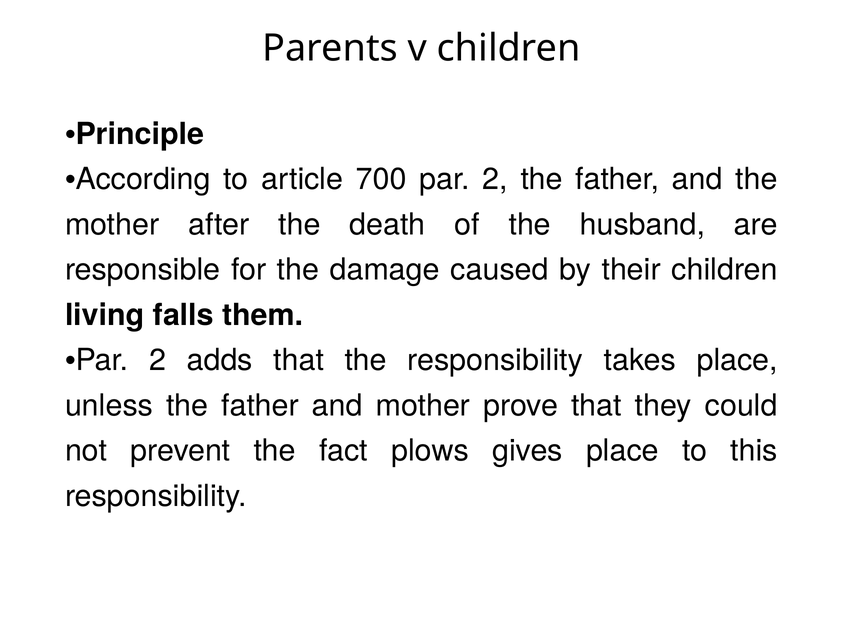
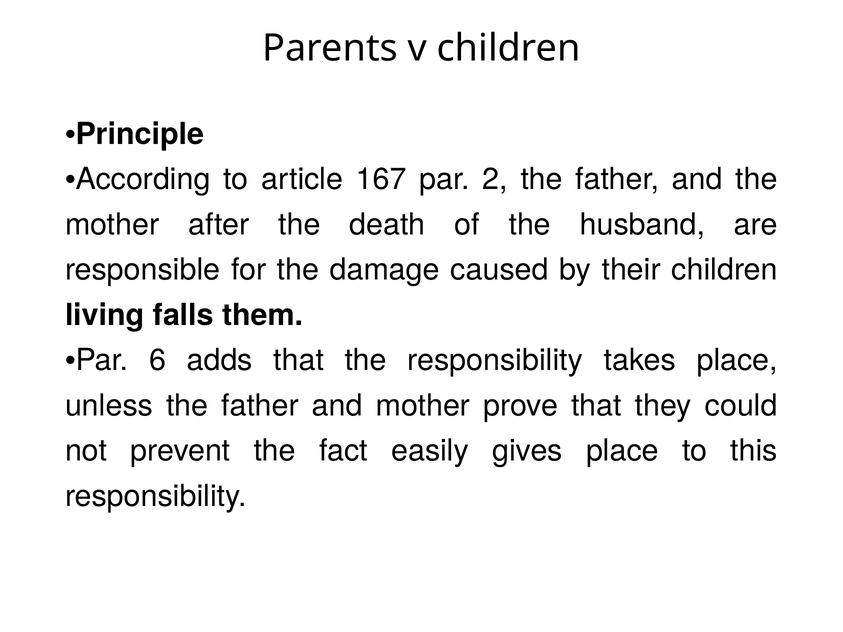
700: 700 -> 167
2 at (157, 360): 2 -> 6
plows: plows -> easily
